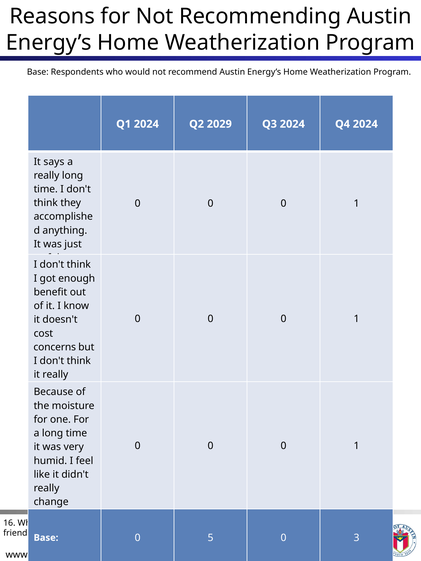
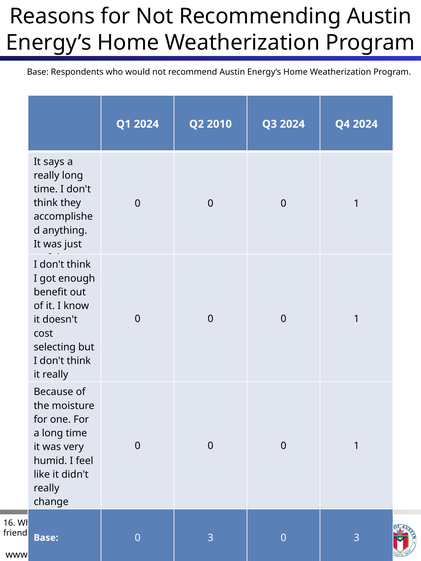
2029: 2029 -> 2010
concerns: concerns -> selecting
Base 0 5: 5 -> 3
